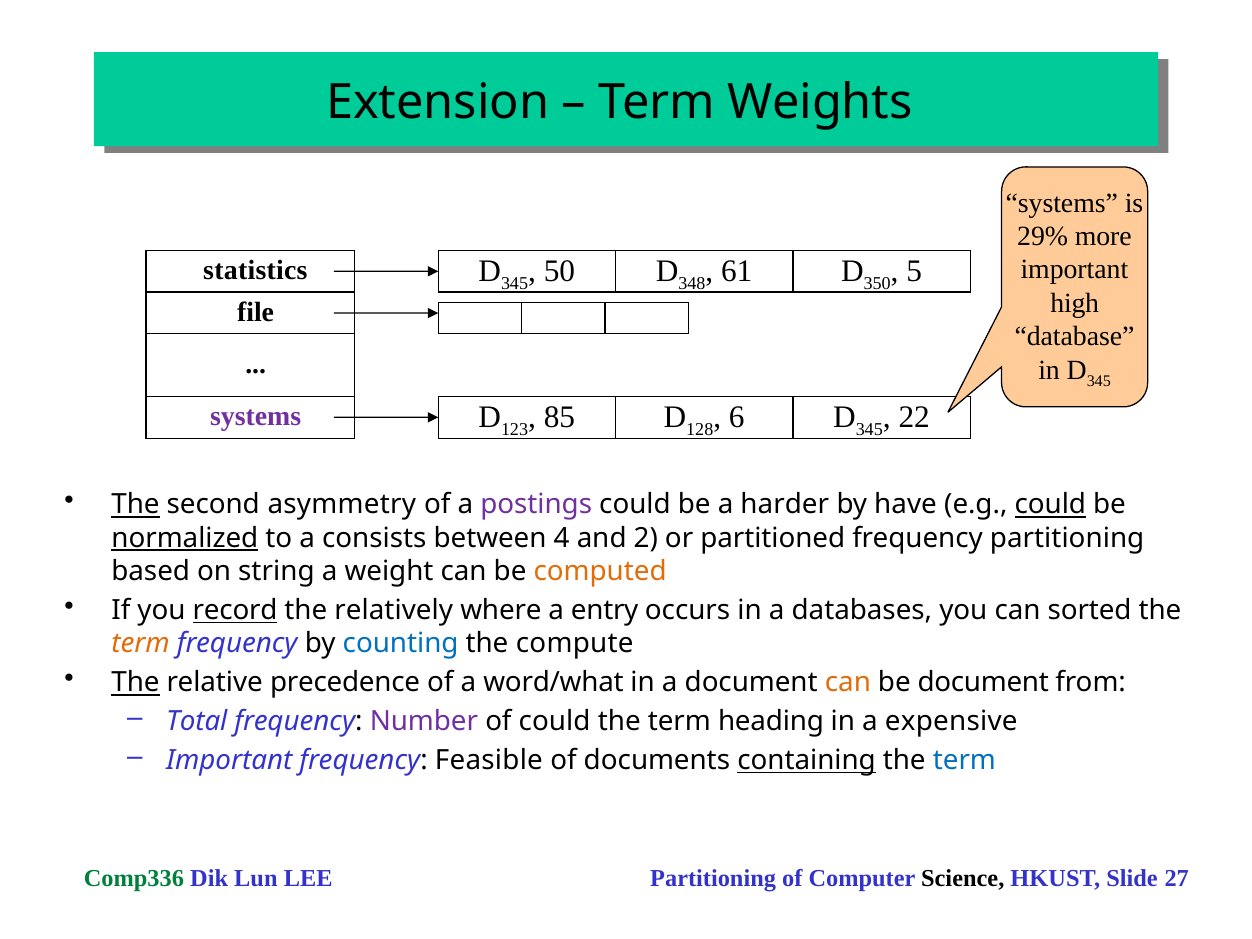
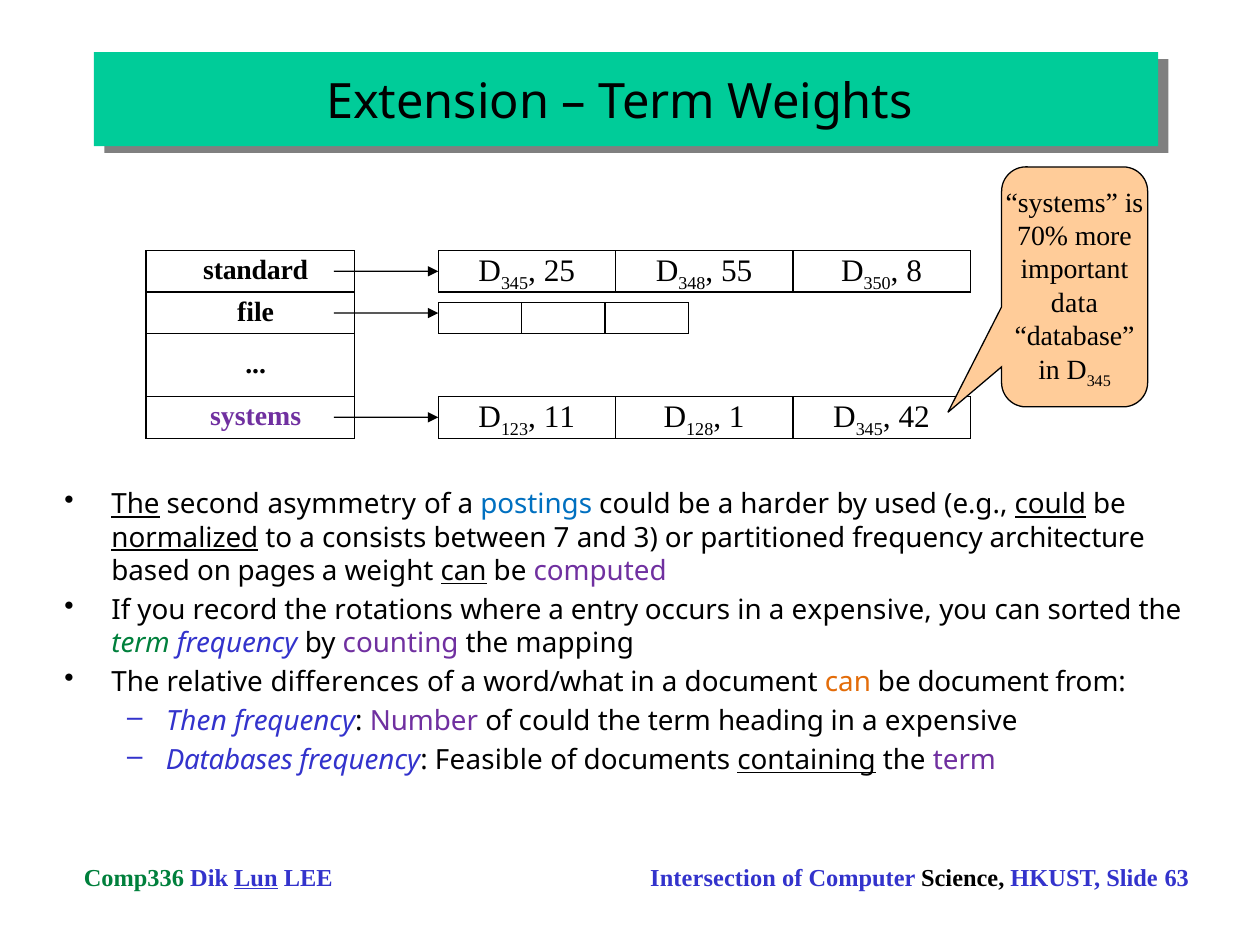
29%: 29% -> 70%
50: 50 -> 25
61: 61 -> 55
5: 5 -> 8
statistics: statistics -> standard
high: high -> data
85: 85 -> 11
6: 6 -> 1
22: 22 -> 42
postings colour: purple -> blue
have: have -> used
4: 4 -> 7
2: 2 -> 3
frequency partitioning: partitioning -> architecture
string: string -> pages
can at (464, 571) underline: none -> present
computed colour: orange -> purple
record underline: present -> none
relatively: relatively -> rotations
occurs in a databases: databases -> expensive
term at (141, 644) colour: orange -> green
counting colour: blue -> purple
compute: compute -> mapping
The at (136, 683) underline: present -> none
precedence: precedence -> differences
Total: Total -> Then
Important at (229, 761): Important -> Databases
term at (964, 761) colour: blue -> purple
Lun underline: none -> present
LEE Partitioning: Partitioning -> Intersection
27: 27 -> 63
